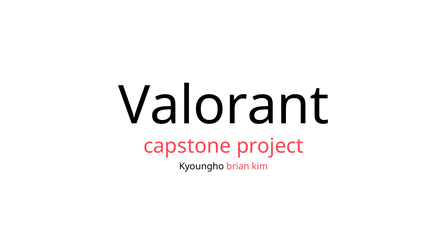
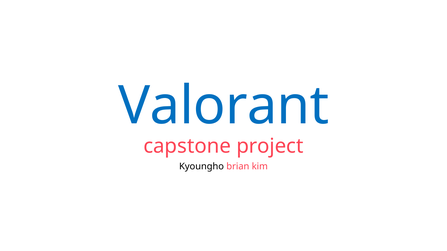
Valorant colour: black -> blue
